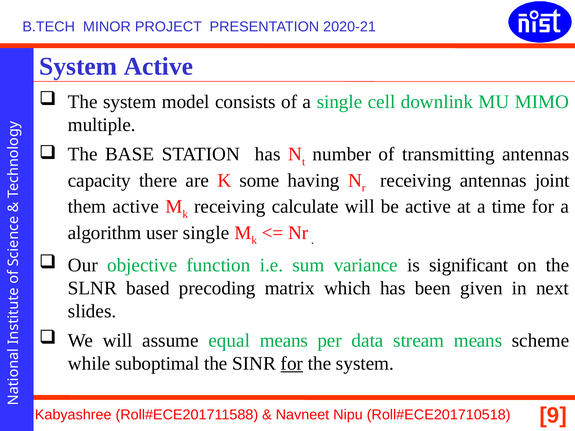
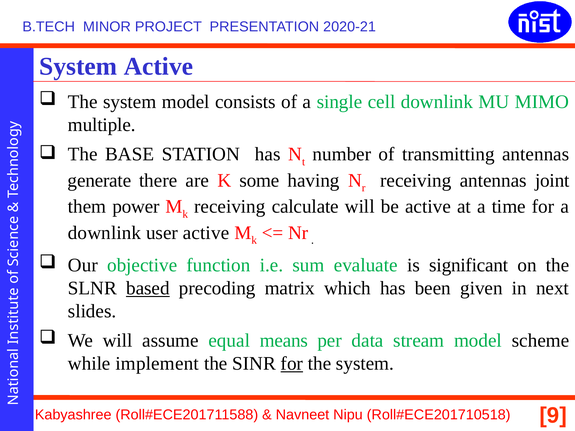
capacity: capacity -> generate
them active: active -> power
algorithm at (105, 233): algorithm -> downlink
user single: single -> active
variance: variance -> evaluate
based underline: none -> present
stream means: means -> model
suboptimal: suboptimal -> implement
